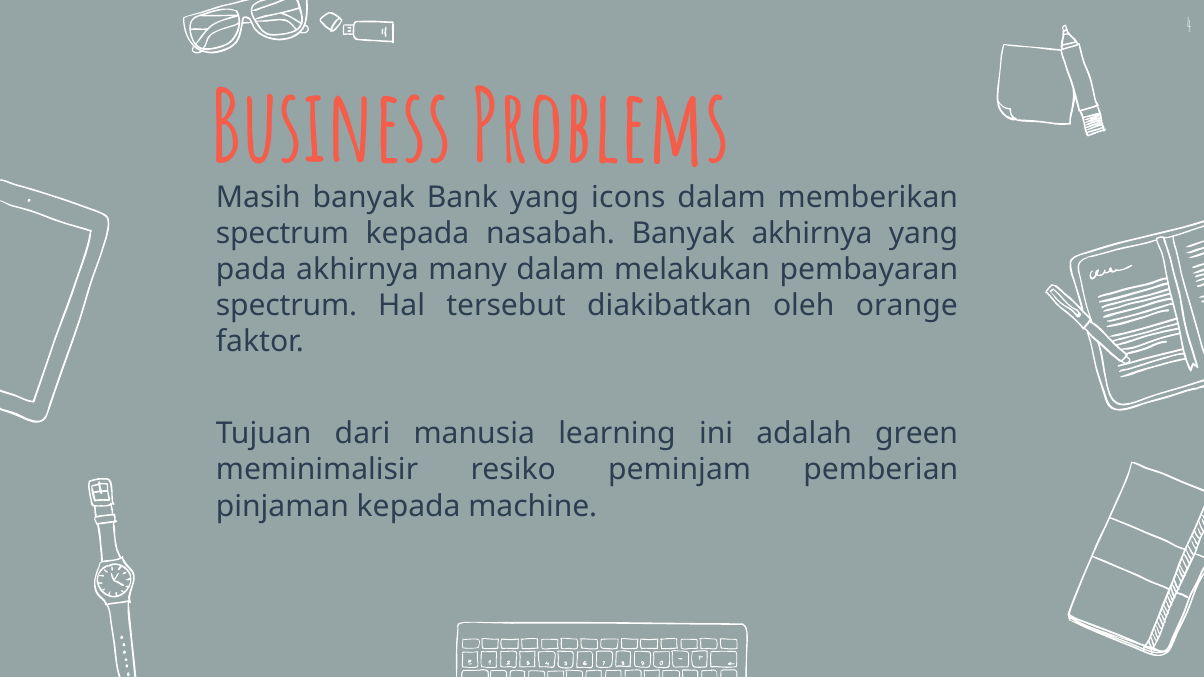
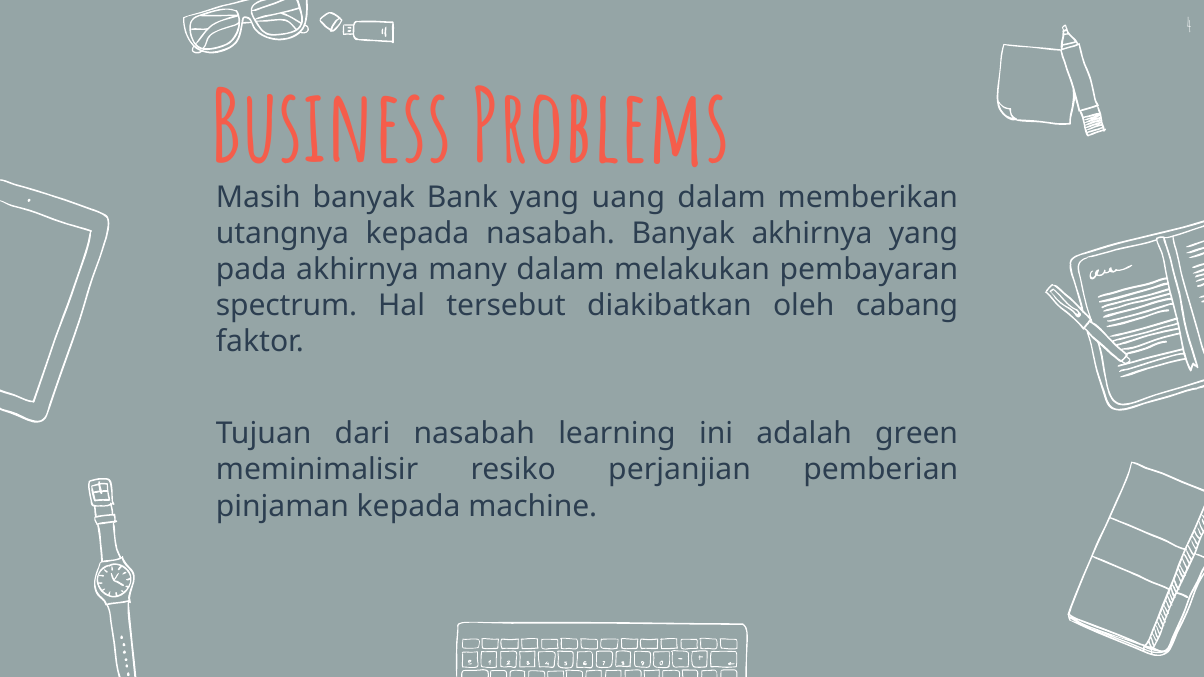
icons: icons -> uang
spectrum at (282, 233): spectrum -> utangnya
orange: orange -> cabang
dari manusia: manusia -> nasabah
peminjam: peminjam -> perjanjian
